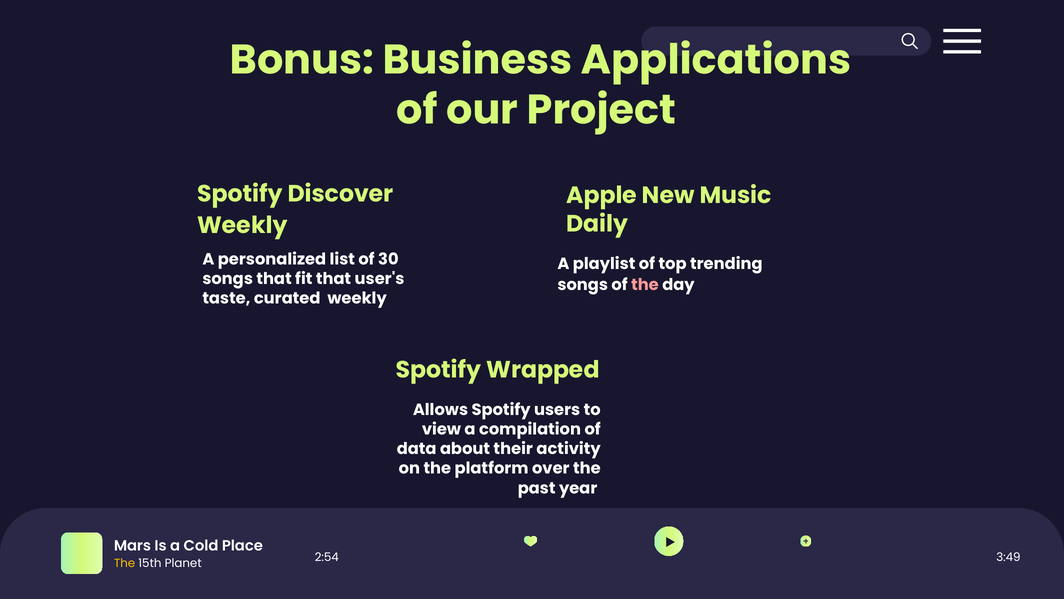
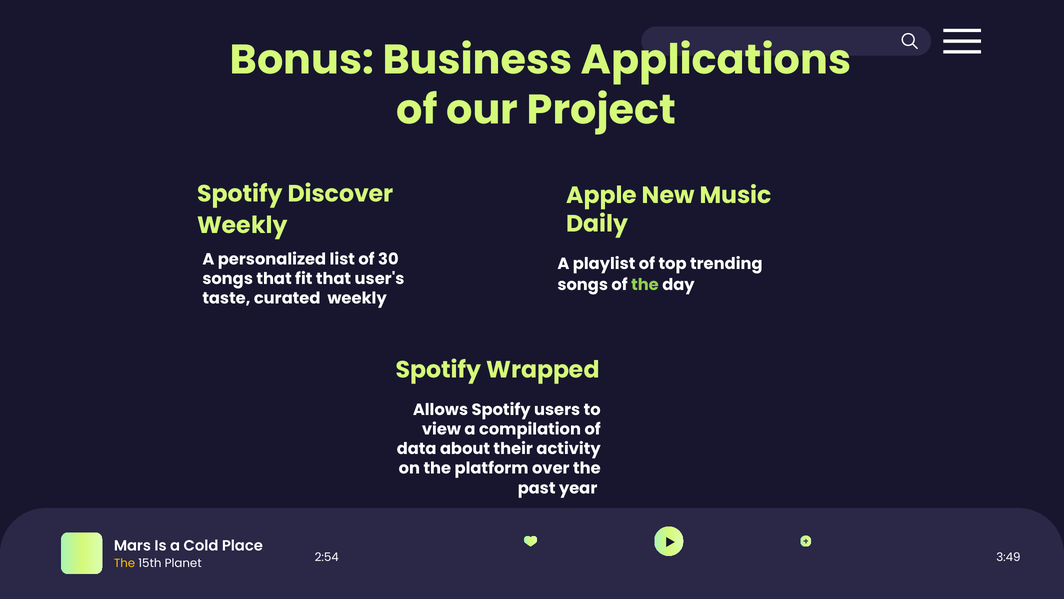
the at (645, 285) colour: pink -> light green
